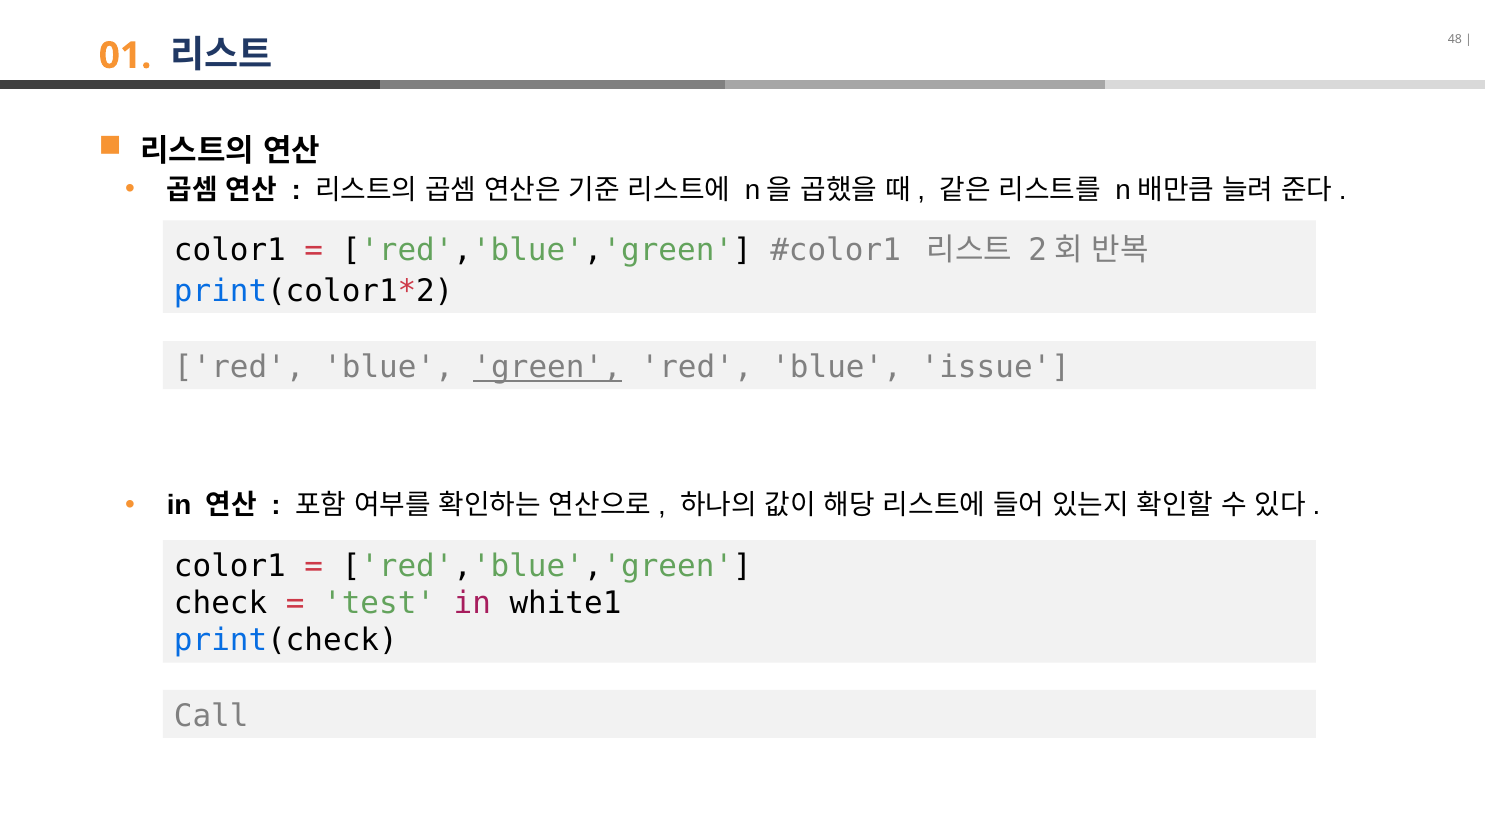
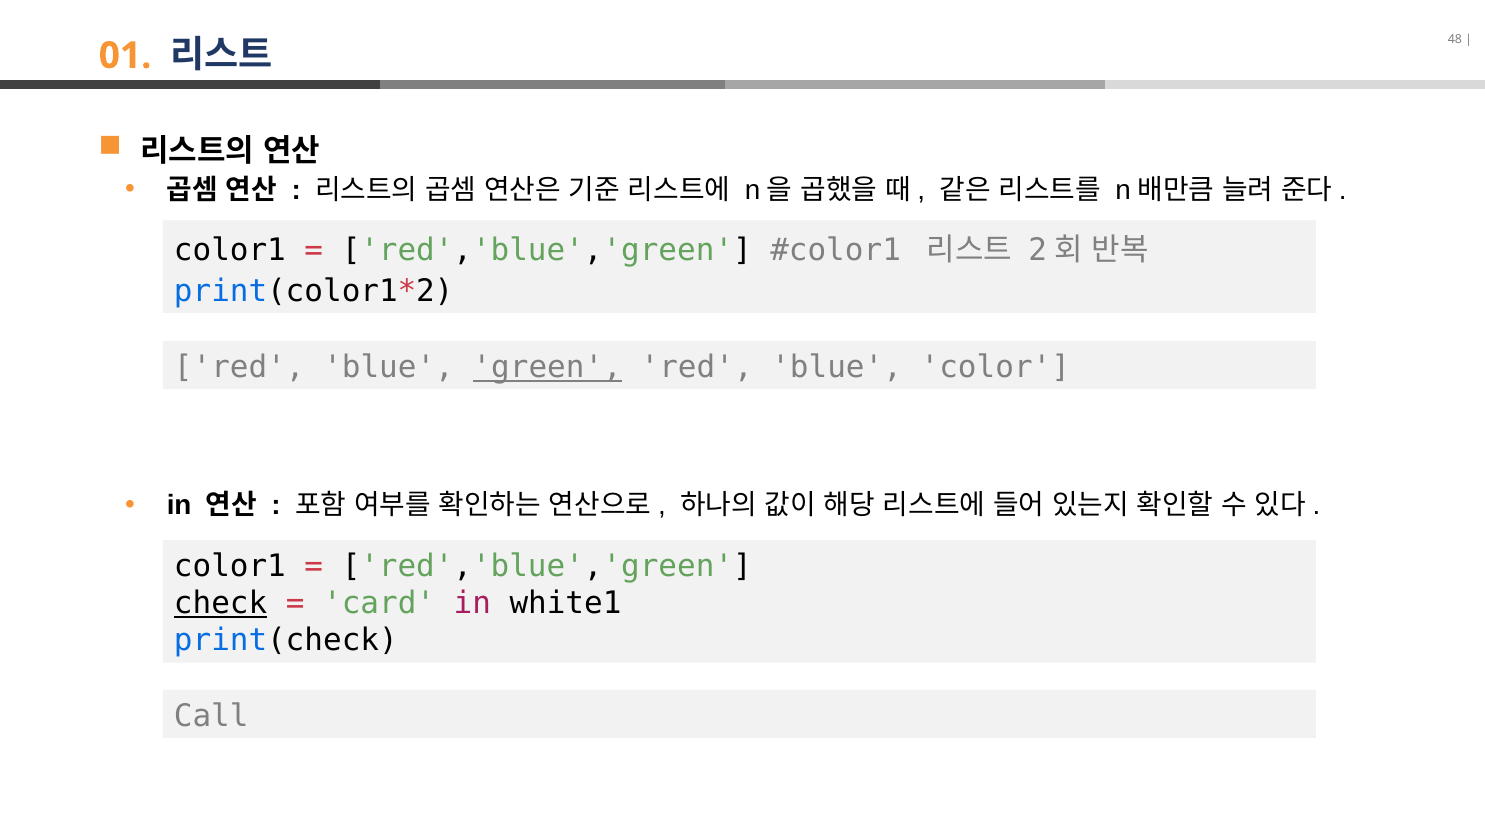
issue: issue -> color
check underline: none -> present
test: test -> card
